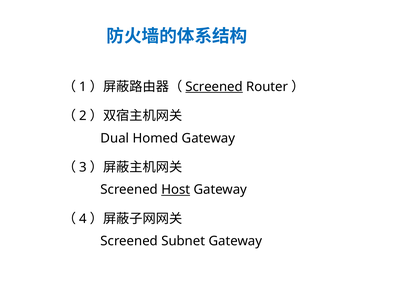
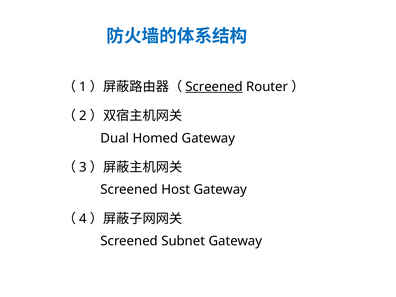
Host underline: present -> none
